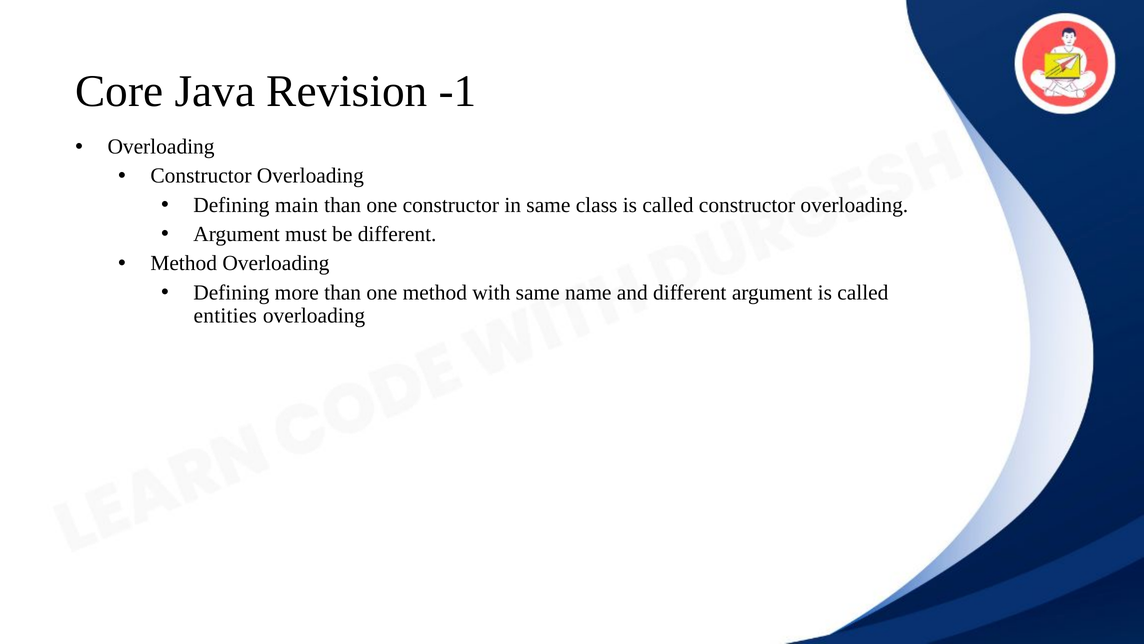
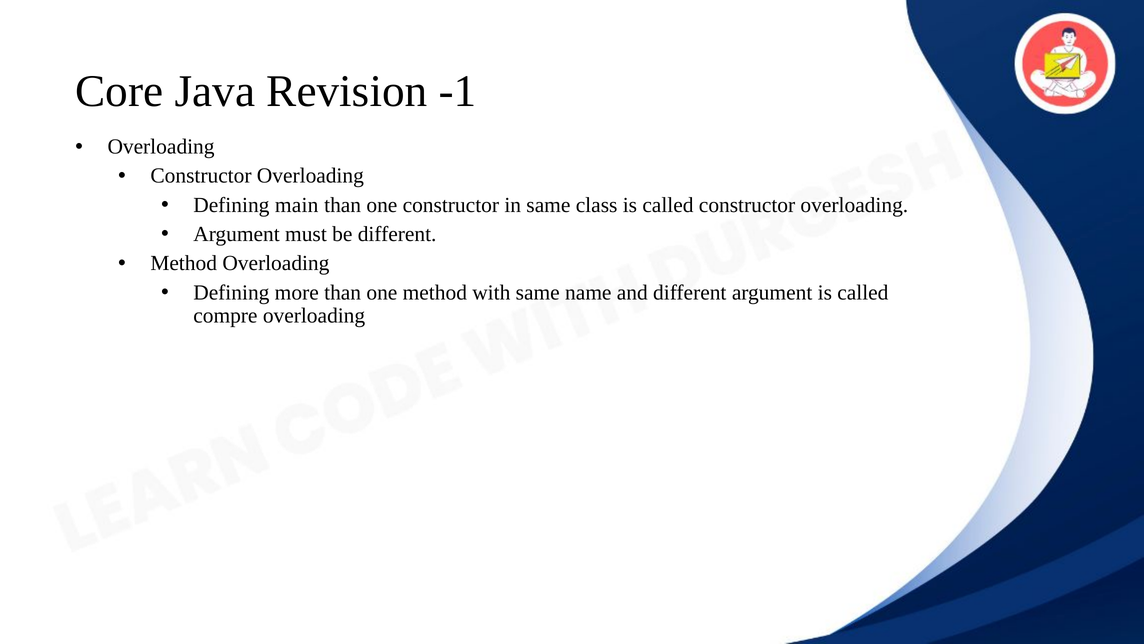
entities: entities -> compre
